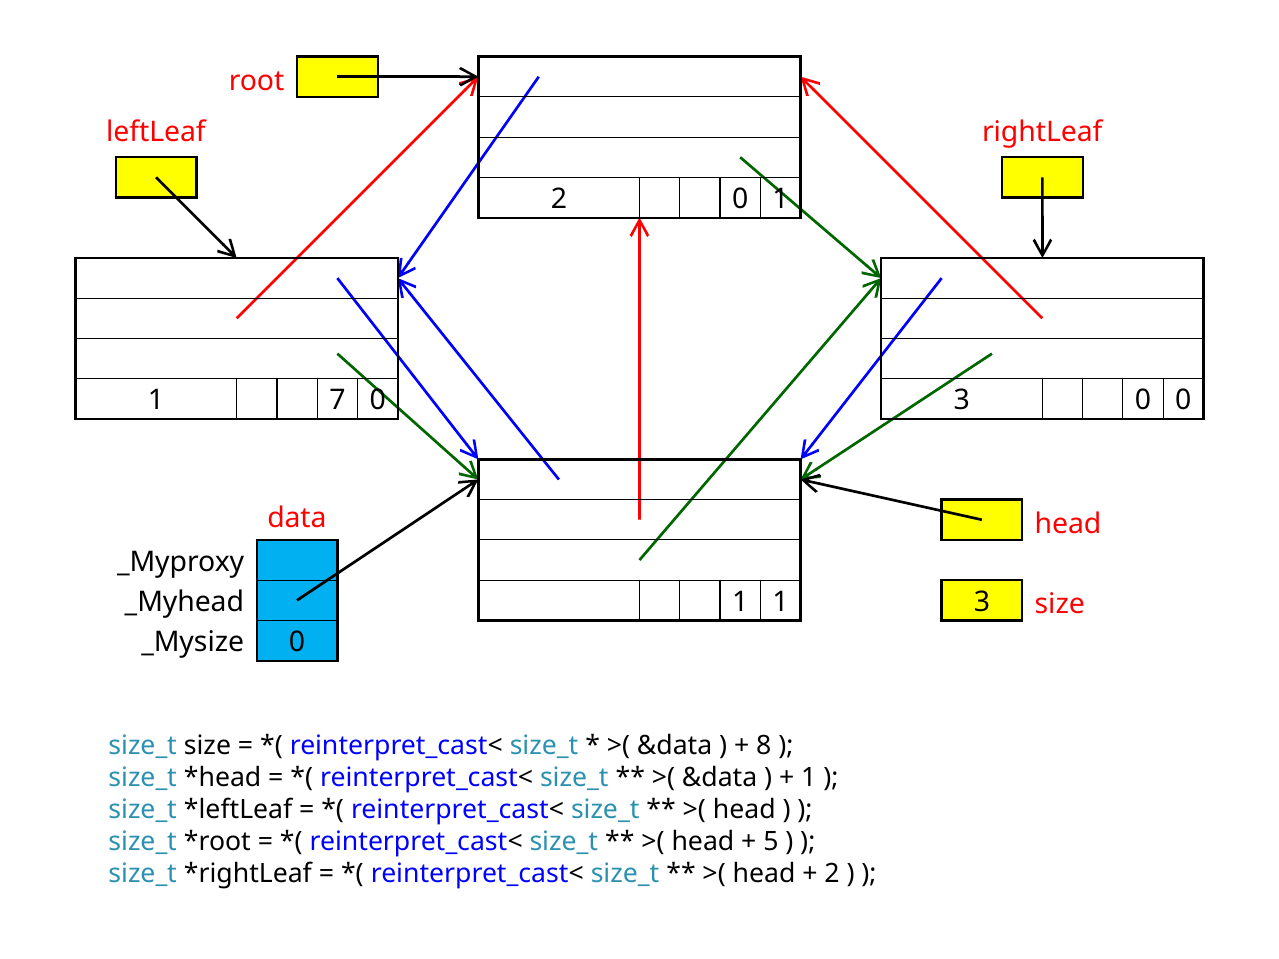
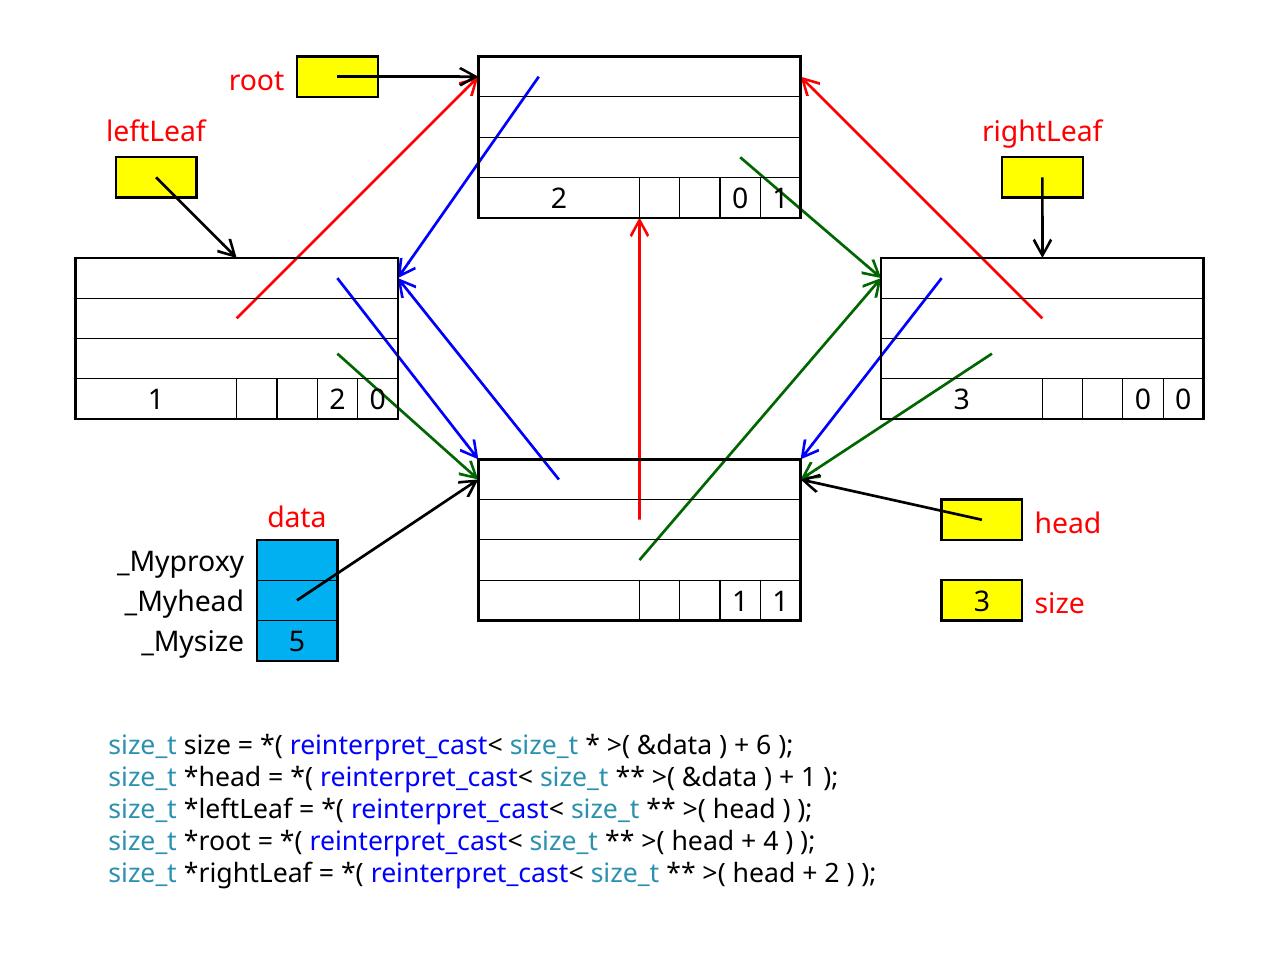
1 7: 7 -> 2
0 at (297, 642): 0 -> 5
8: 8 -> 6
5: 5 -> 4
